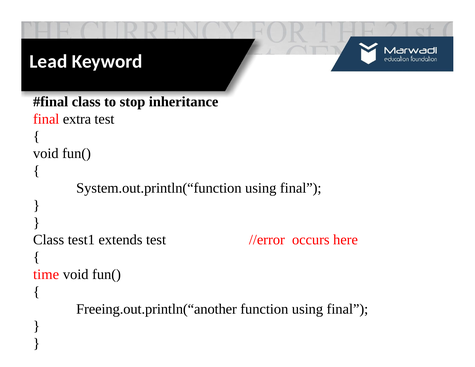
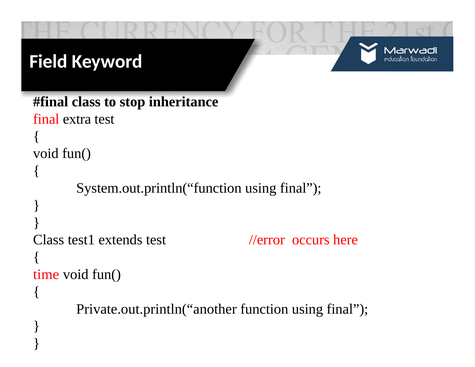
Lead: Lead -> Field
Freeing.out.println(“another: Freeing.out.println(“another -> Private.out.println(“another
